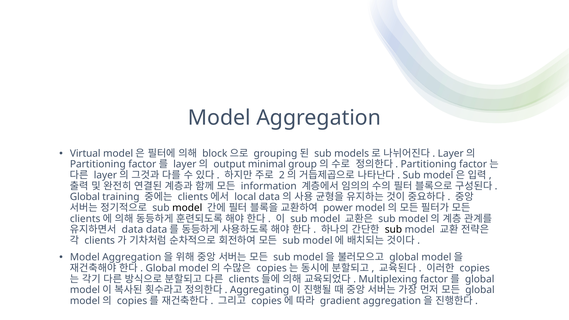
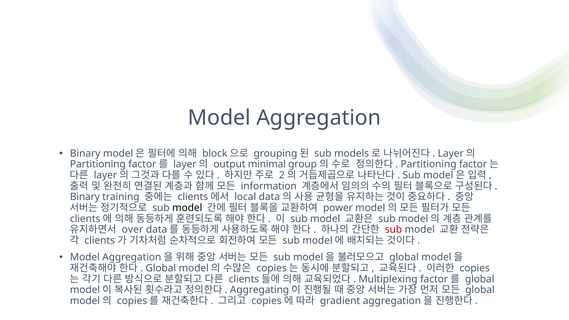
Virtual at (85, 153): Virtual -> Binary
Global at (85, 197): Global -> Binary
data: data -> over
sub at (393, 230) colour: black -> red
